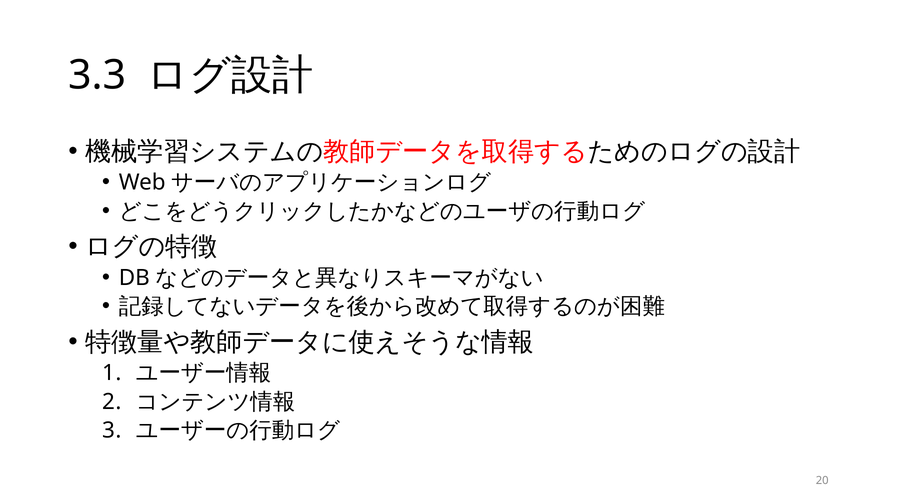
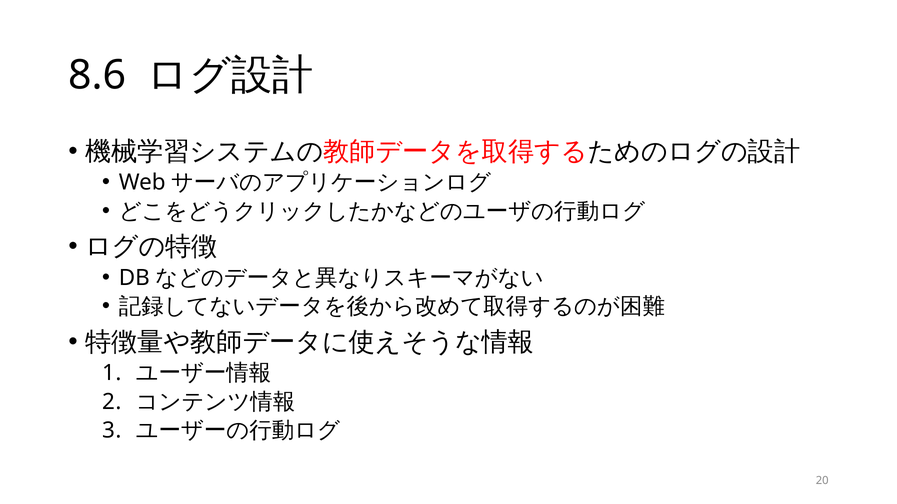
3.3: 3.3 -> 8.6
